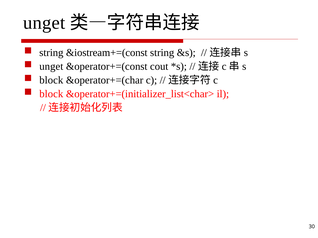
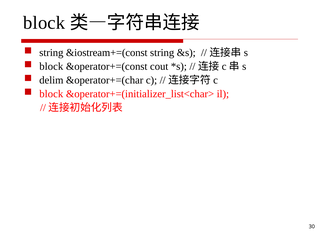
unget at (44, 23): unget -> block
unget at (51, 67): unget -> block
block at (51, 80): block -> delim
